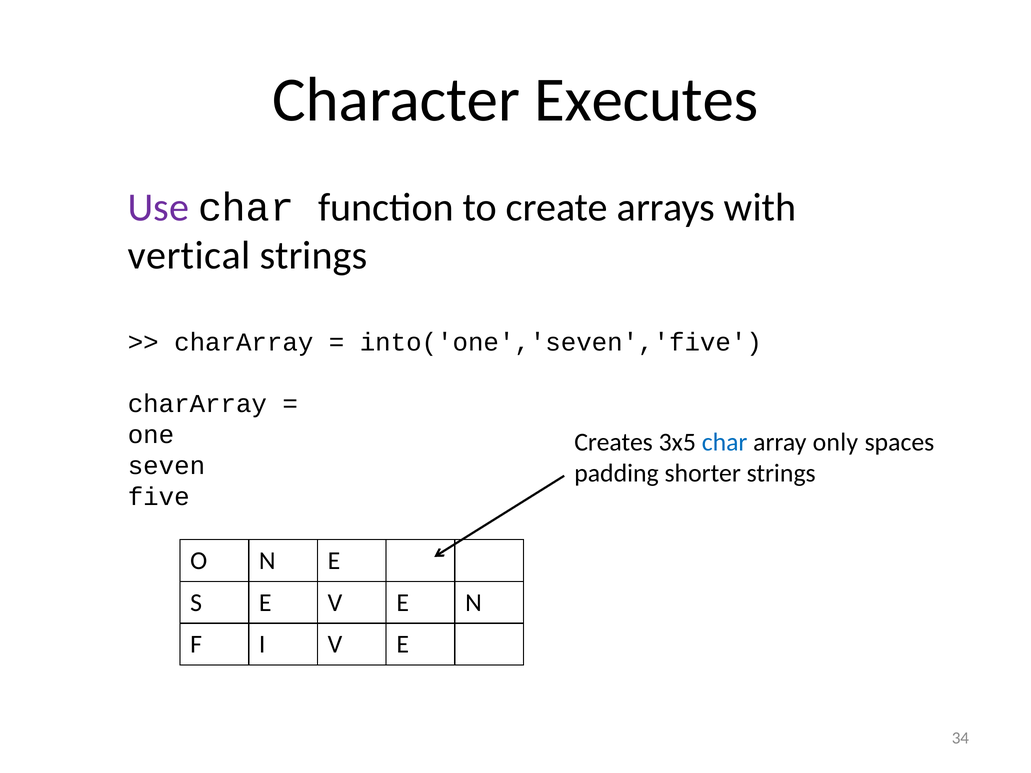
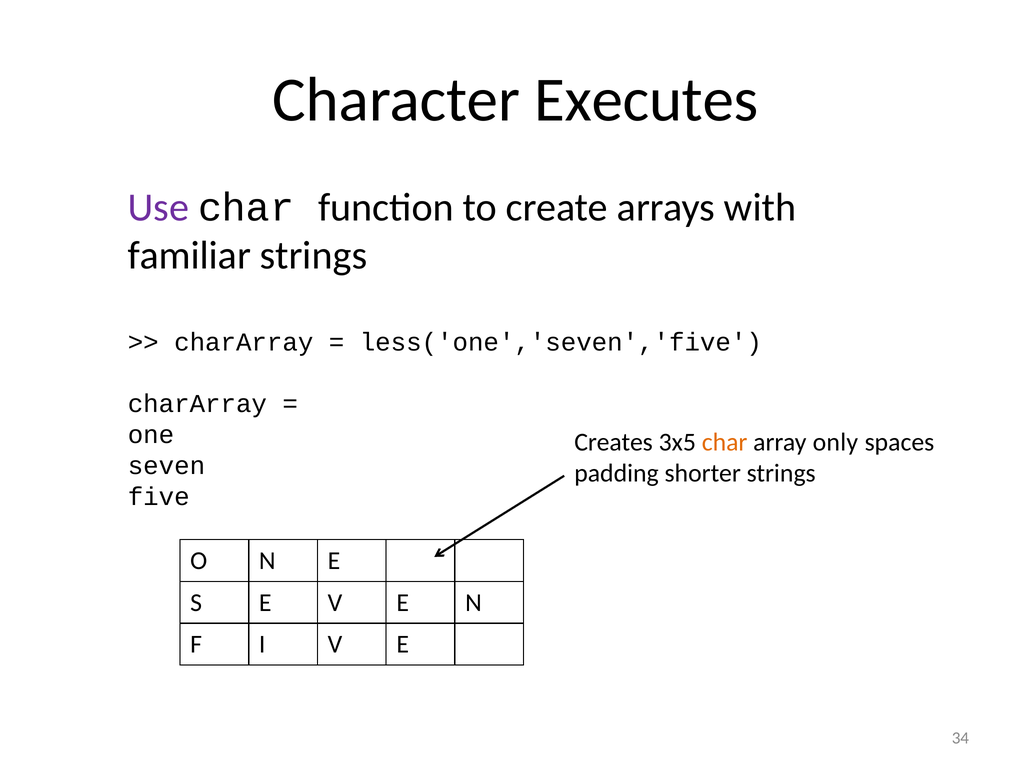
vertical: vertical -> familiar
into('one','seven','five: into('one','seven','five -> less('one','seven','five
char at (725, 442) colour: blue -> orange
